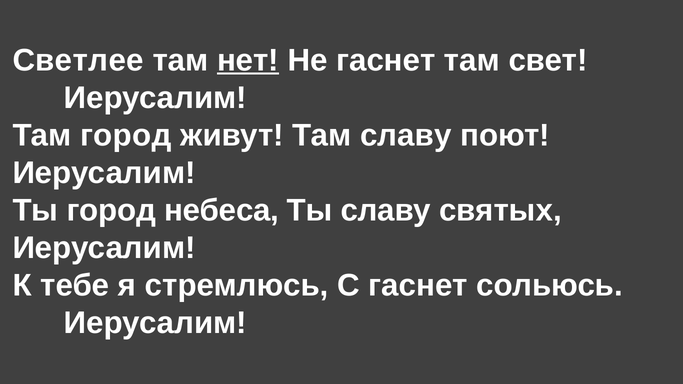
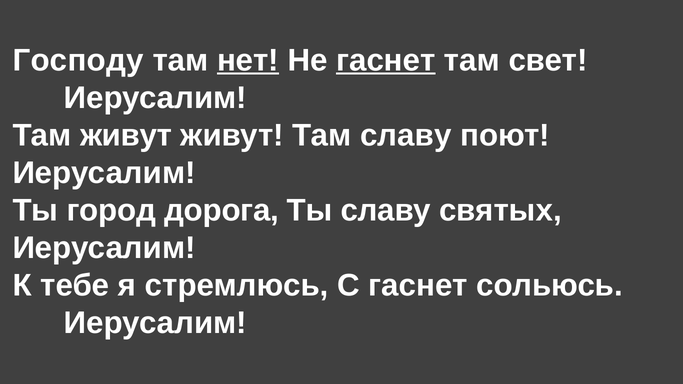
Светлее: Светлее -> Господу
гаснет at (386, 60) underline: none -> present
Там город: город -> живут
небеса: небеса -> дорога
